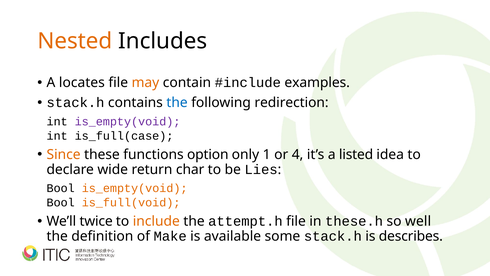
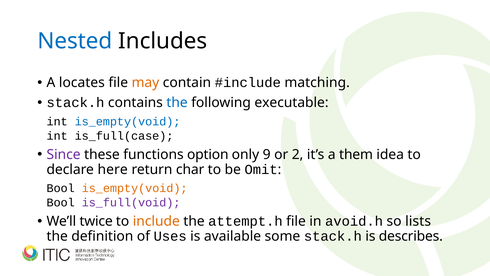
Nested colour: orange -> blue
examples: examples -> matching
redirection: redirection -> executable
is_empty(void at (128, 121) colour: purple -> blue
Since colour: orange -> purple
1: 1 -> 9
4: 4 -> 2
listed: listed -> them
wide: wide -> here
Lies: Lies -> Omit
is_full(void colour: orange -> purple
these.h: these.h -> avoid.h
well: well -> lists
Make: Make -> Uses
